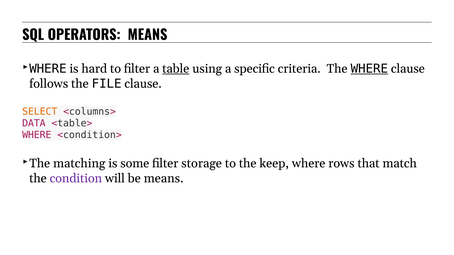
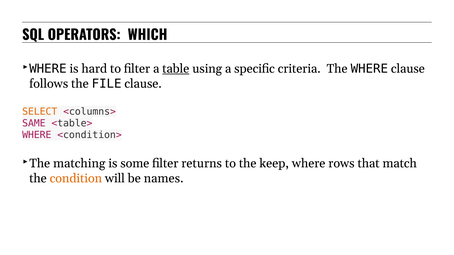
OPERATORS MEANS: MEANS -> WHICH
WHERE at (369, 69) underline: present -> none
DATA: DATA -> SAME
storage: storage -> returns
condition colour: purple -> orange
be means: means -> names
